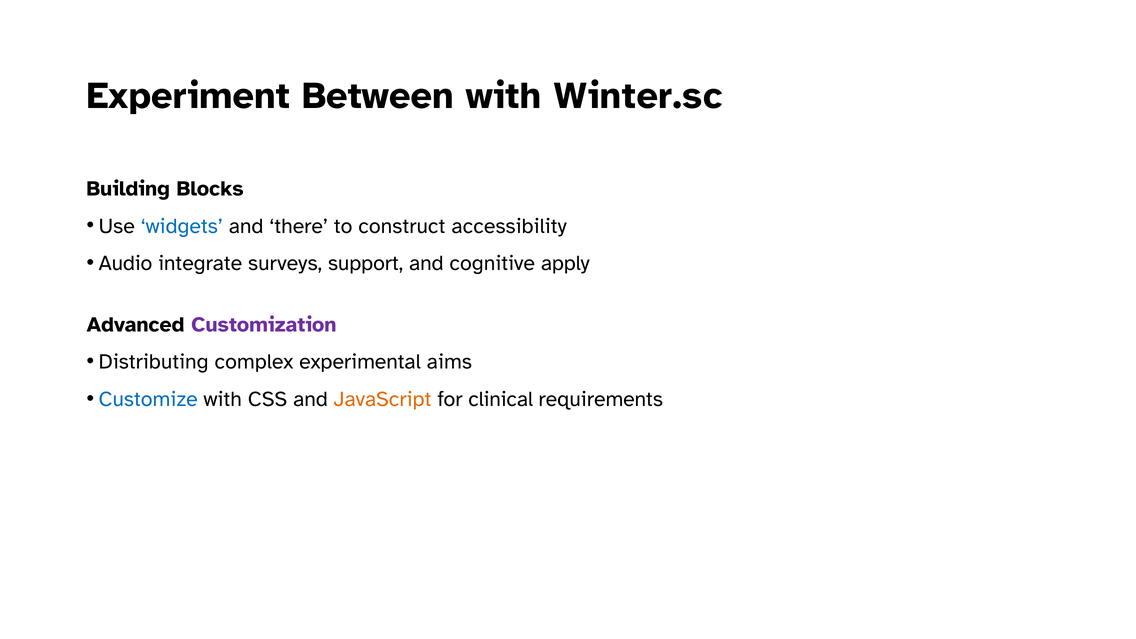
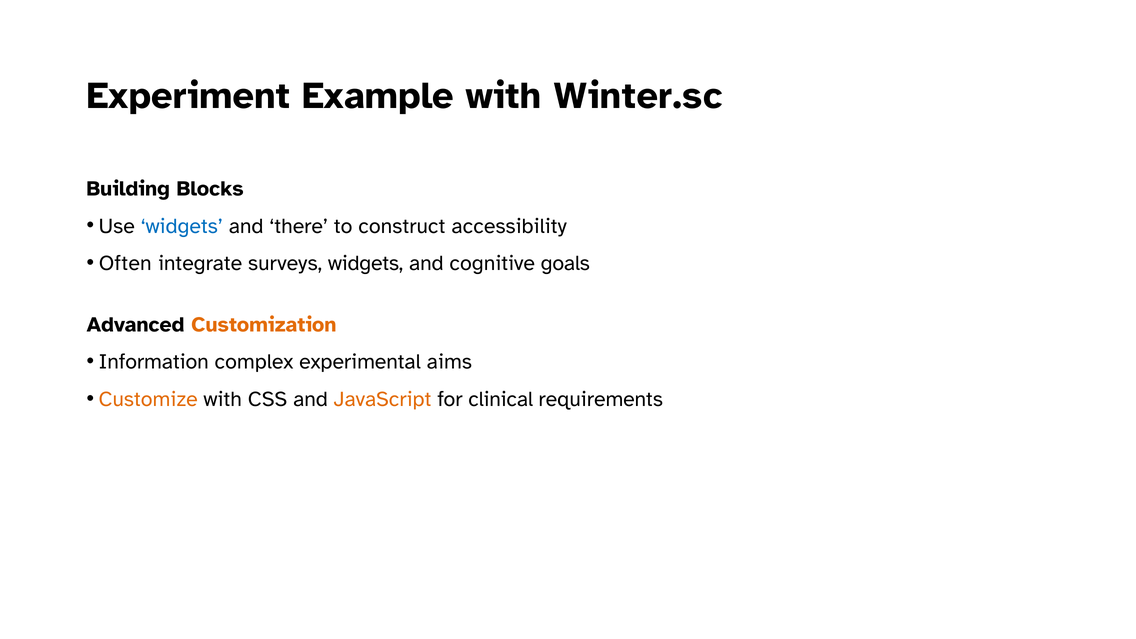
Between: Between -> Example
Audio: Audio -> Often
surveys support: support -> widgets
apply: apply -> goals
Customization colour: purple -> orange
Distributing: Distributing -> Information
Customize colour: blue -> orange
